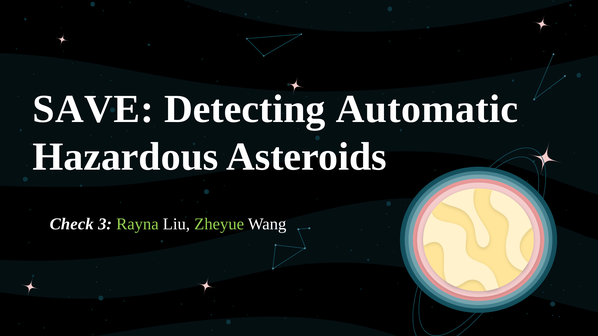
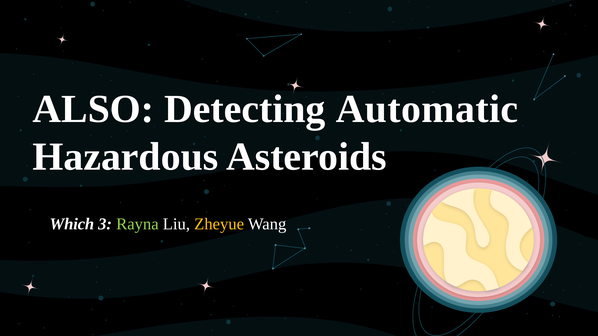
SAVE: SAVE -> ALSO
Check: Check -> Which
Zheyue colour: light green -> yellow
